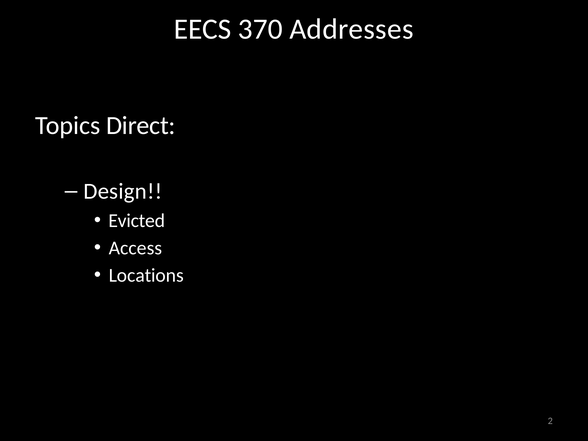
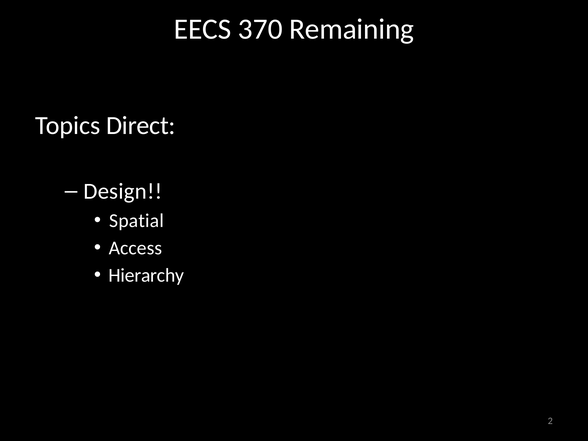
Addresses: Addresses -> Remaining
Evicted: Evicted -> Spatial
Locations: Locations -> Hierarchy
